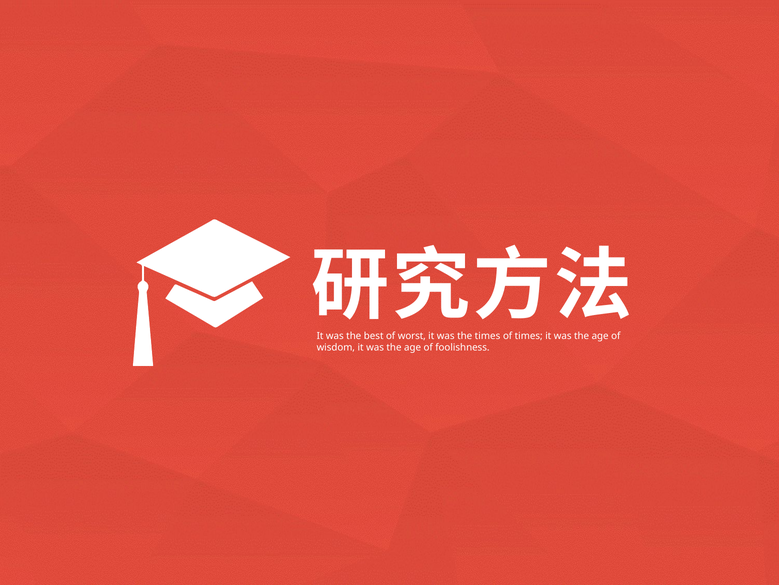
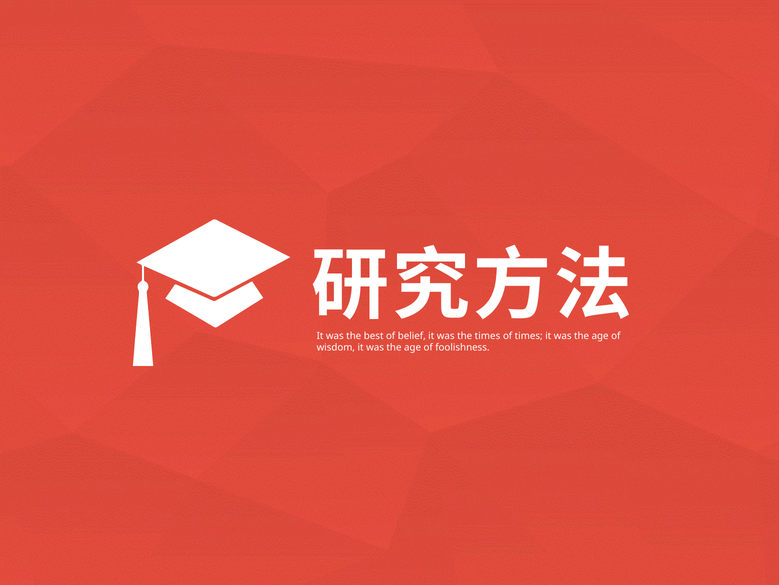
worst: worst -> belief
